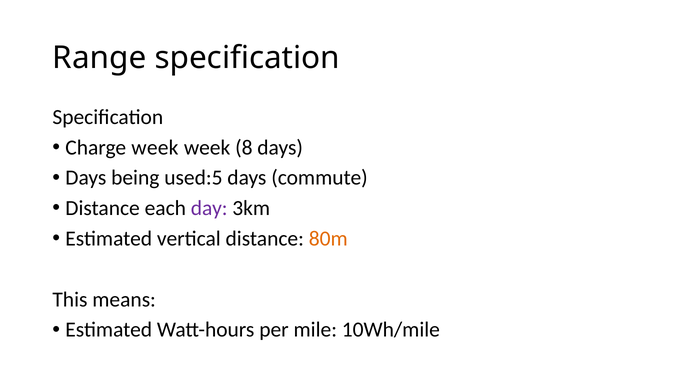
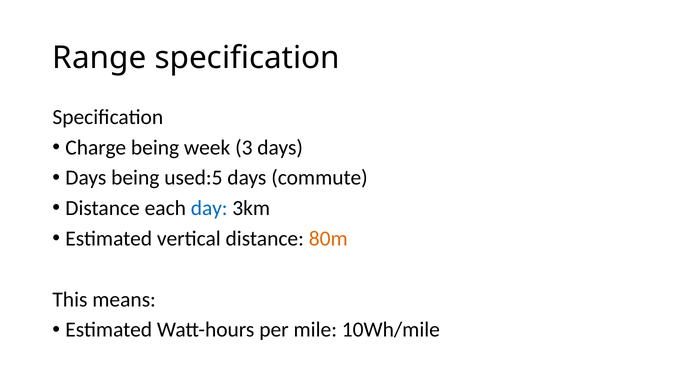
Charge week: week -> being
8: 8 -> 3
day colour: purple -> blue
